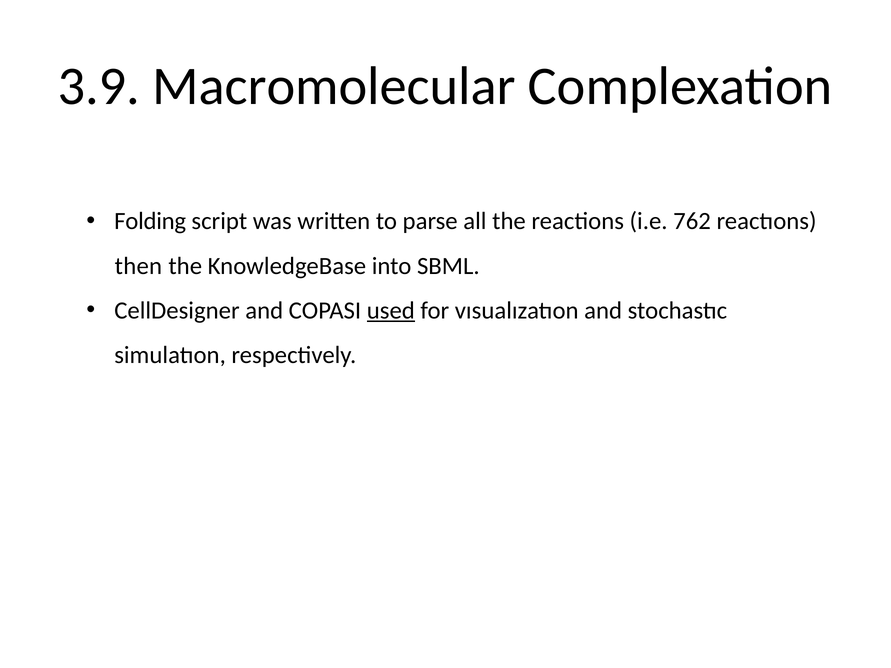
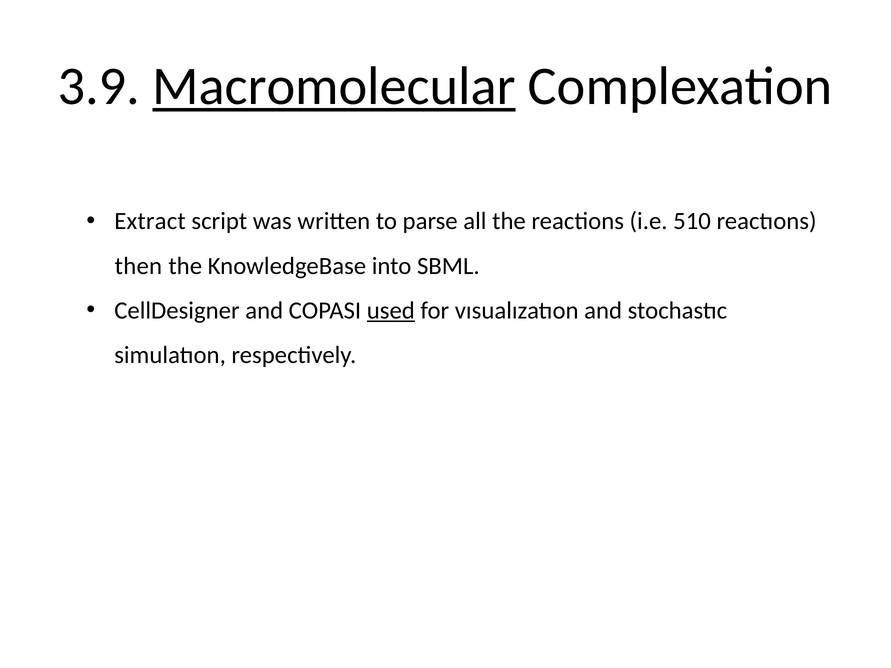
Macromolecular underline: none -> present
Folding: Folding -> Extract
762: 762 -> 510
